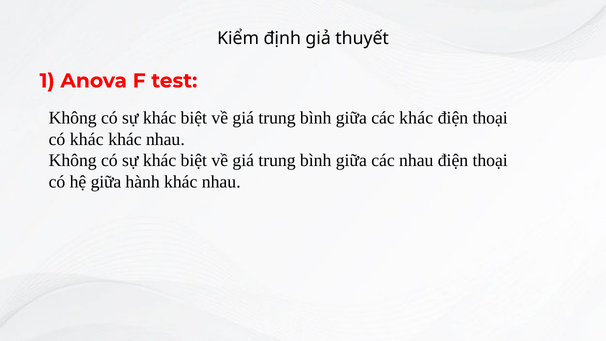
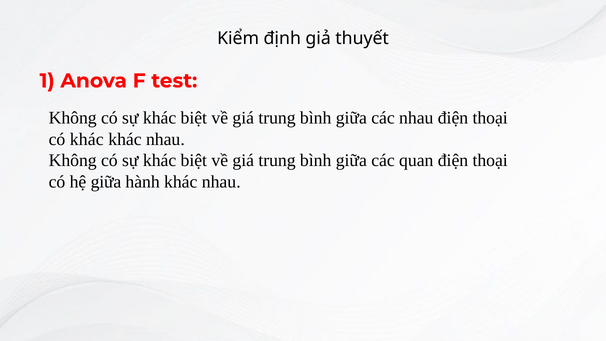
các khác: khác -> nhau
các nhau: nhau -> quan
